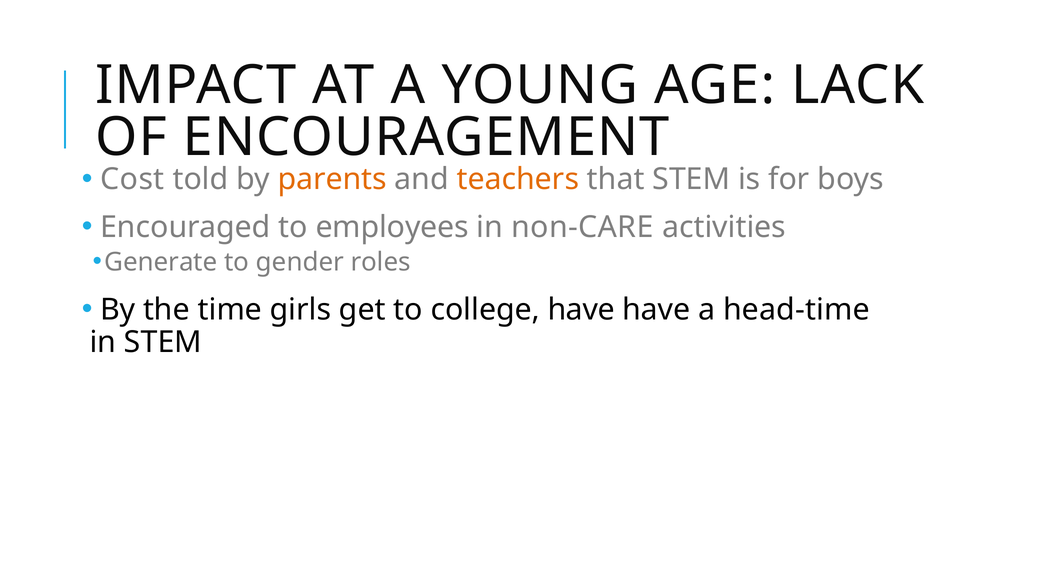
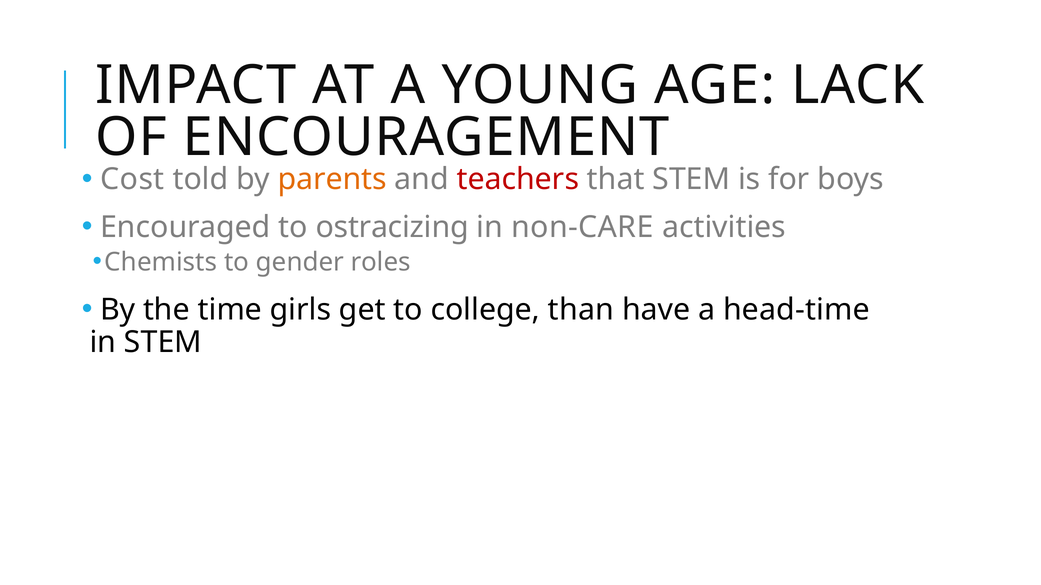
teachers colour: orange -> red
employees: employees -> ostracizing
Generate: Generate -> Chemists
college have: have -> than
